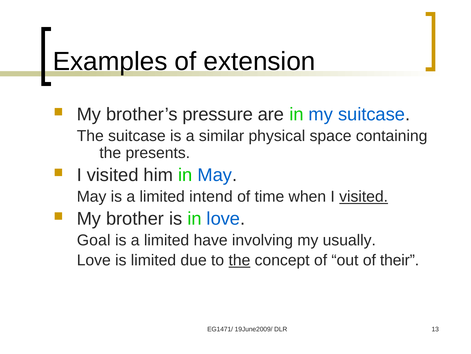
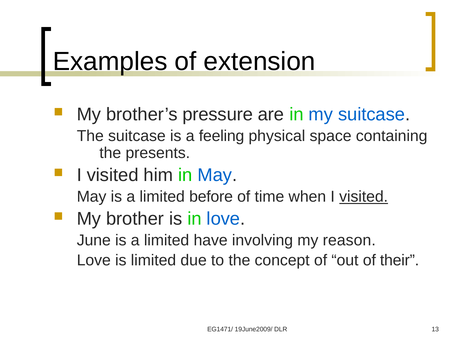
similar: similar -> feeling
intend: intend -> before
Goal: Goal -> June
usually: usually -> reason
the at (239, 260) underline: present -> none
